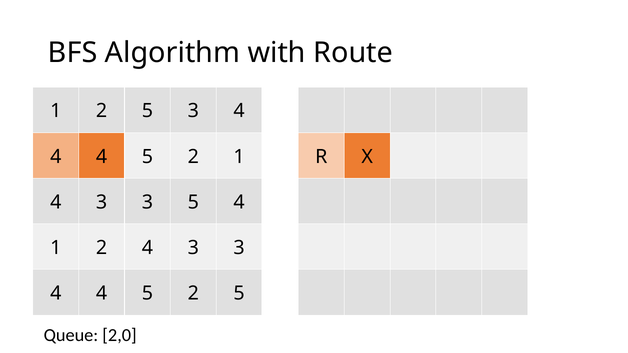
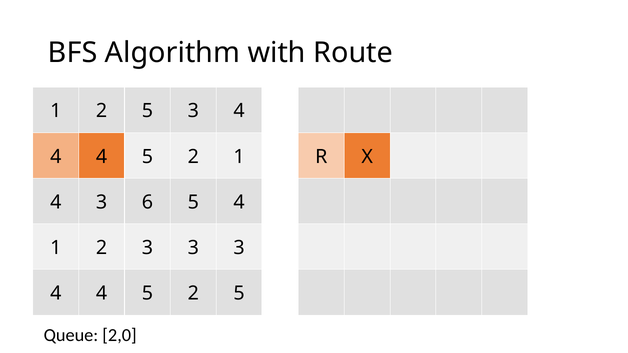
3 at (147, 202): 3 -> 6
2 4: 4 -> 3
